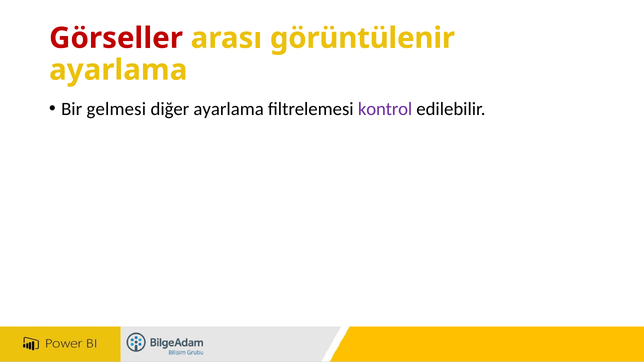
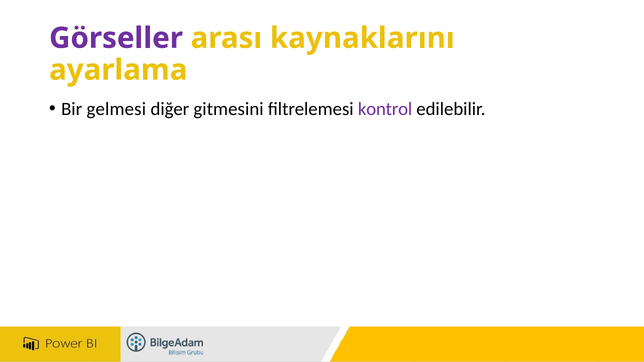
Görseller colour: red -> purple
görüntülenir: görüntülenir -> kaynaklarını
diğer ayarlama: ayarlama -> gitmesini
